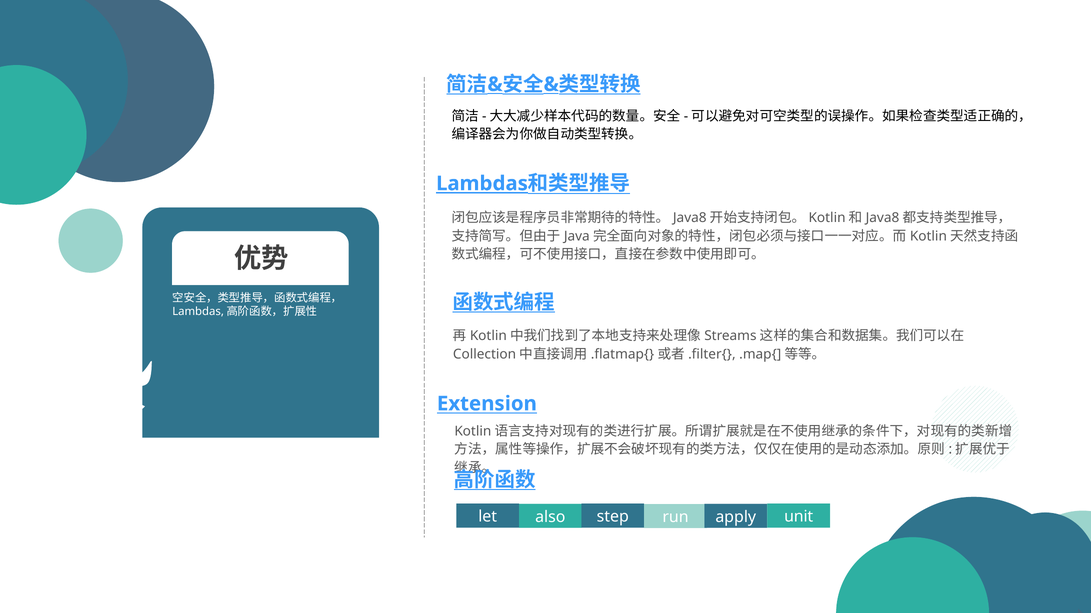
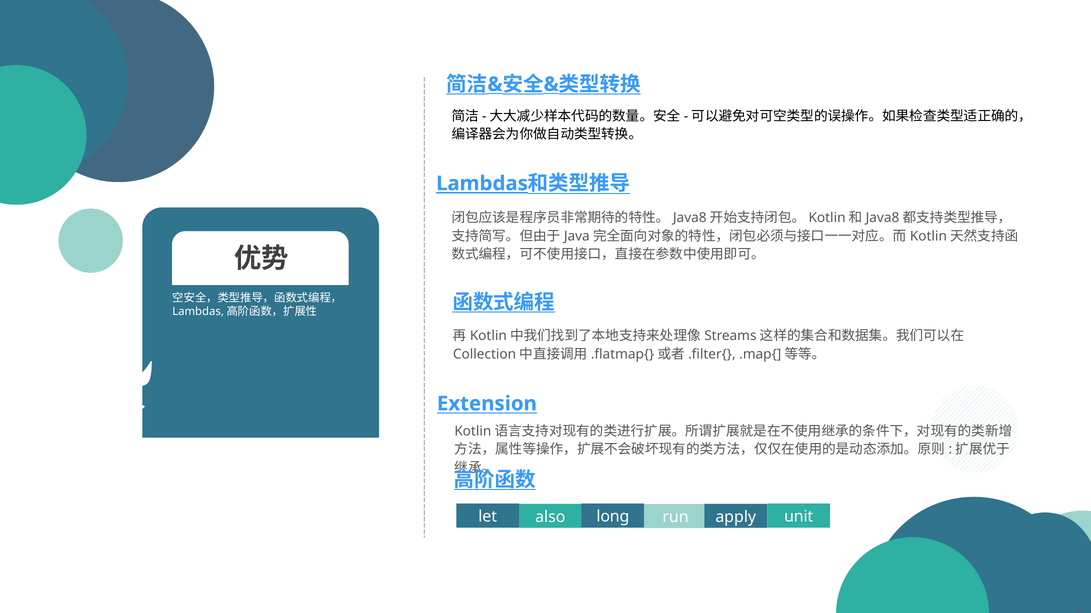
step: step -> long
